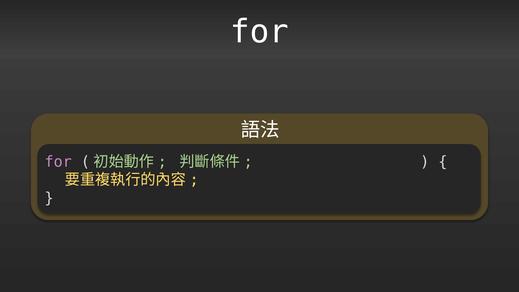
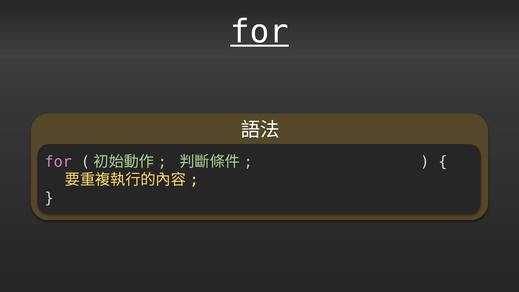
for at (259, 32) underline: none -> present
